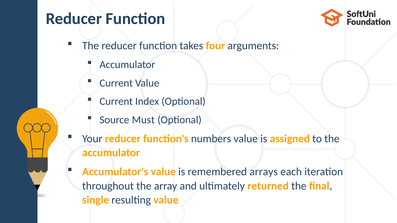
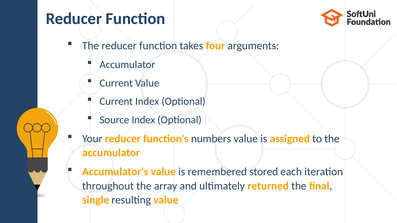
Source Must: Must -> Index
arrays: arrays -> stored
